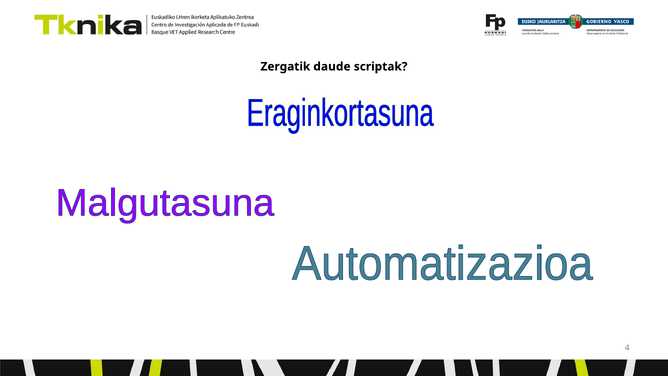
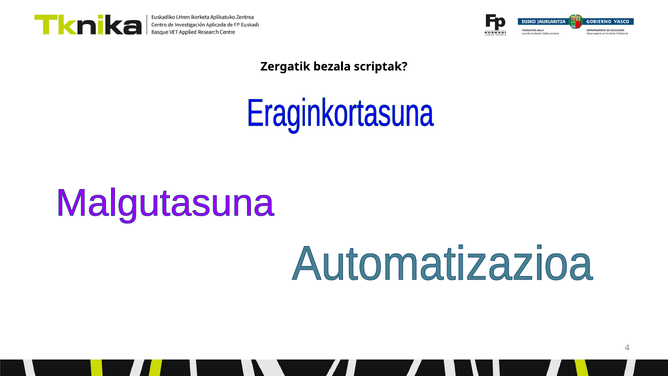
daude: daude -> bezala
